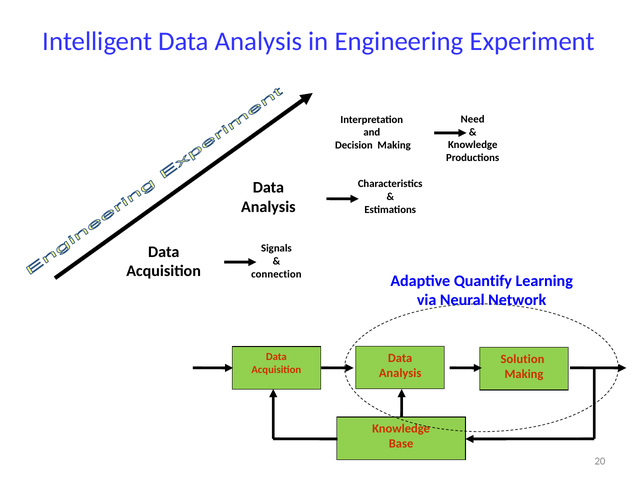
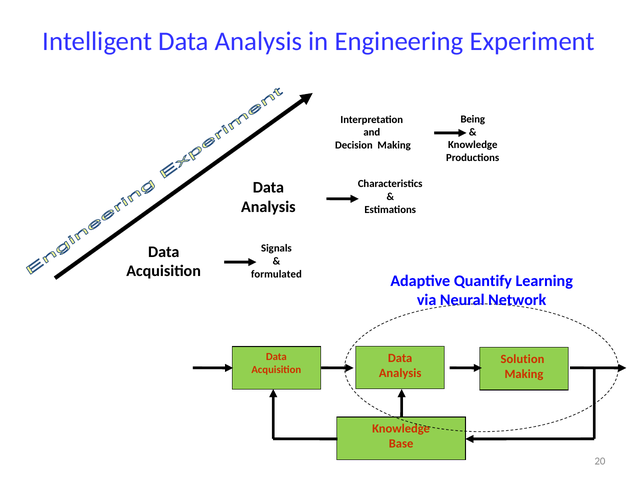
Need: Need -> Being
connection: connection -> formulated
